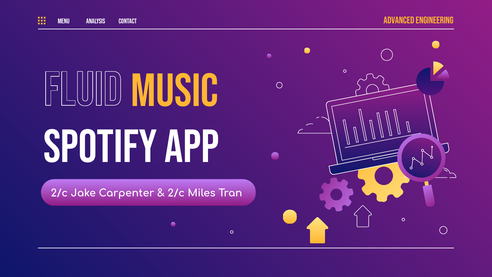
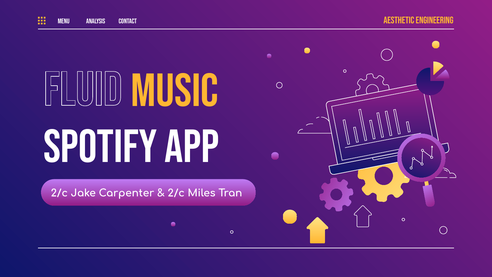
ADVANCED: ADVANCED -> AESTHETIC
